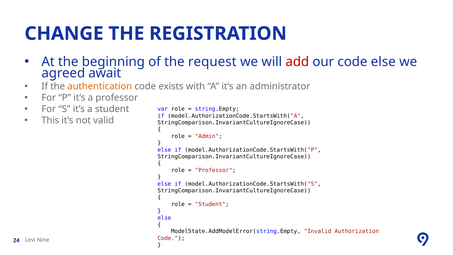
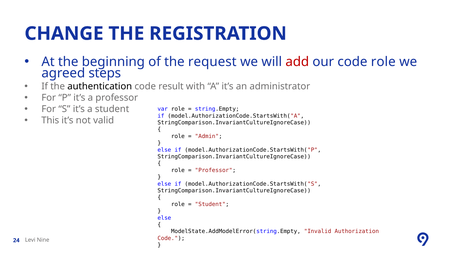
code else: else -> role
await: await -> steps
authentication colour: orange -> black
exists: exists -> result
